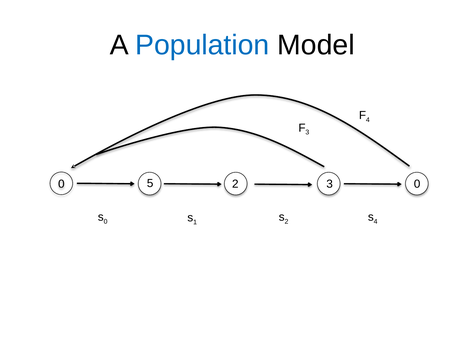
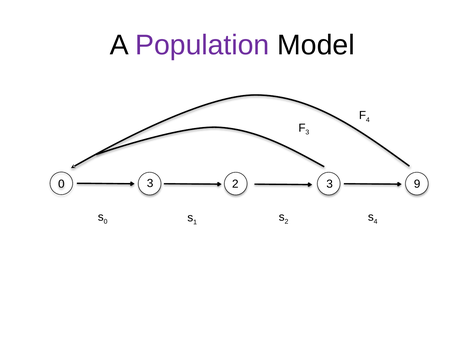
Population colour: blue -> purple
0 5: 5 -> 3
3 0: 0 -> 9
